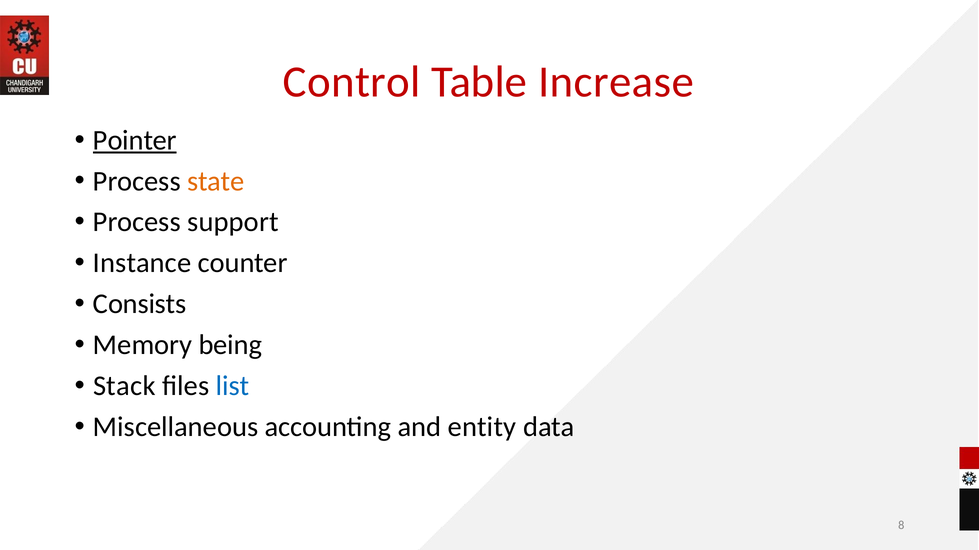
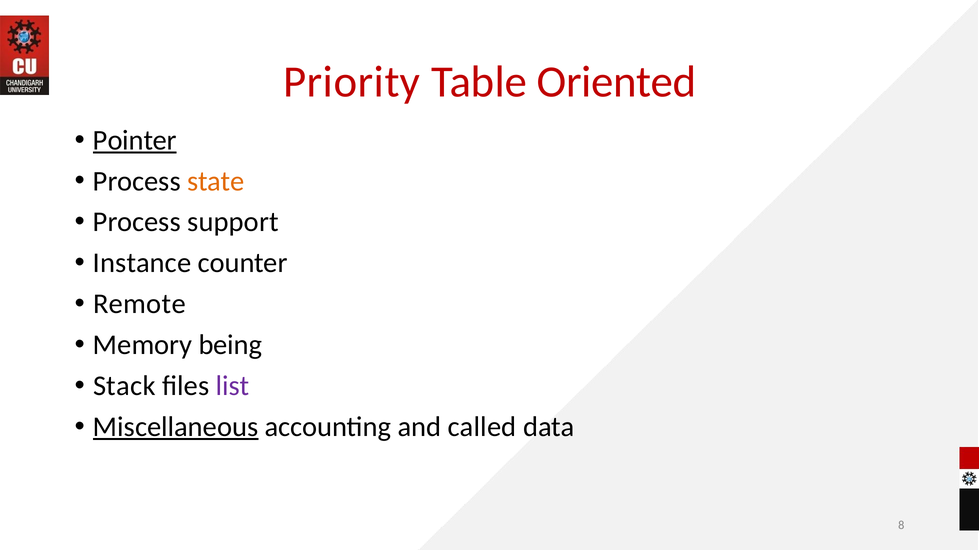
Control: Control -> Priority
Increase: Increase -> Oriented
Consists: Consists -> Remote
list colour: blue -> purple
Miscellaneous underline: none -> present
entity: entity -> called
